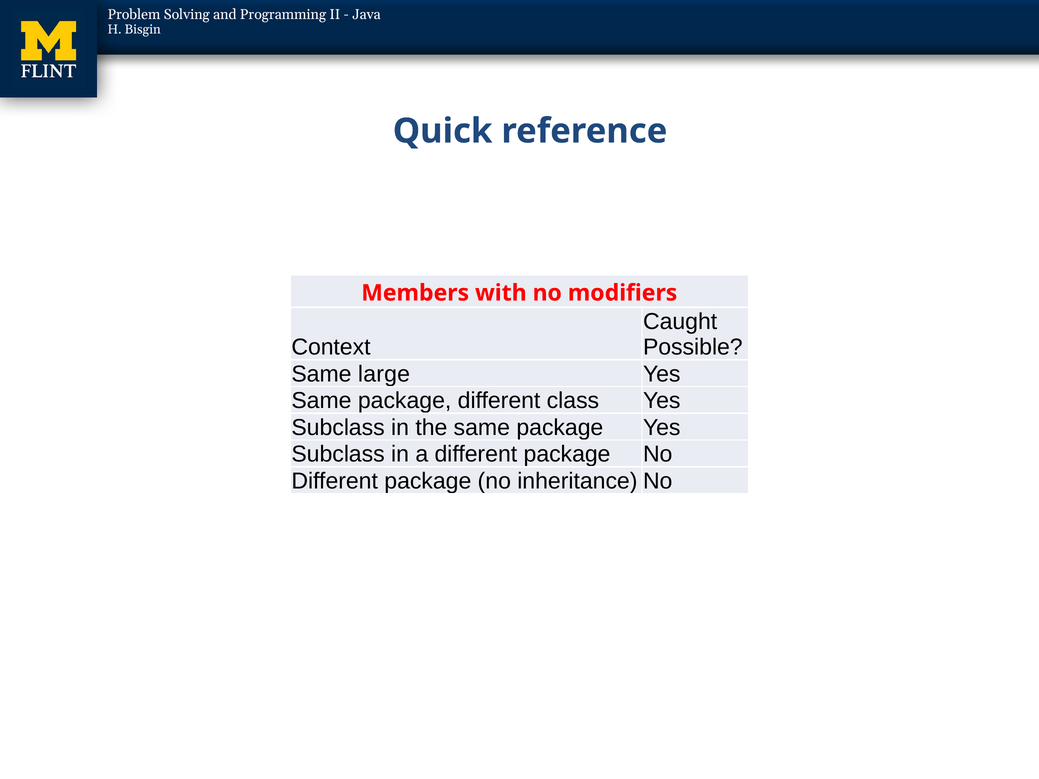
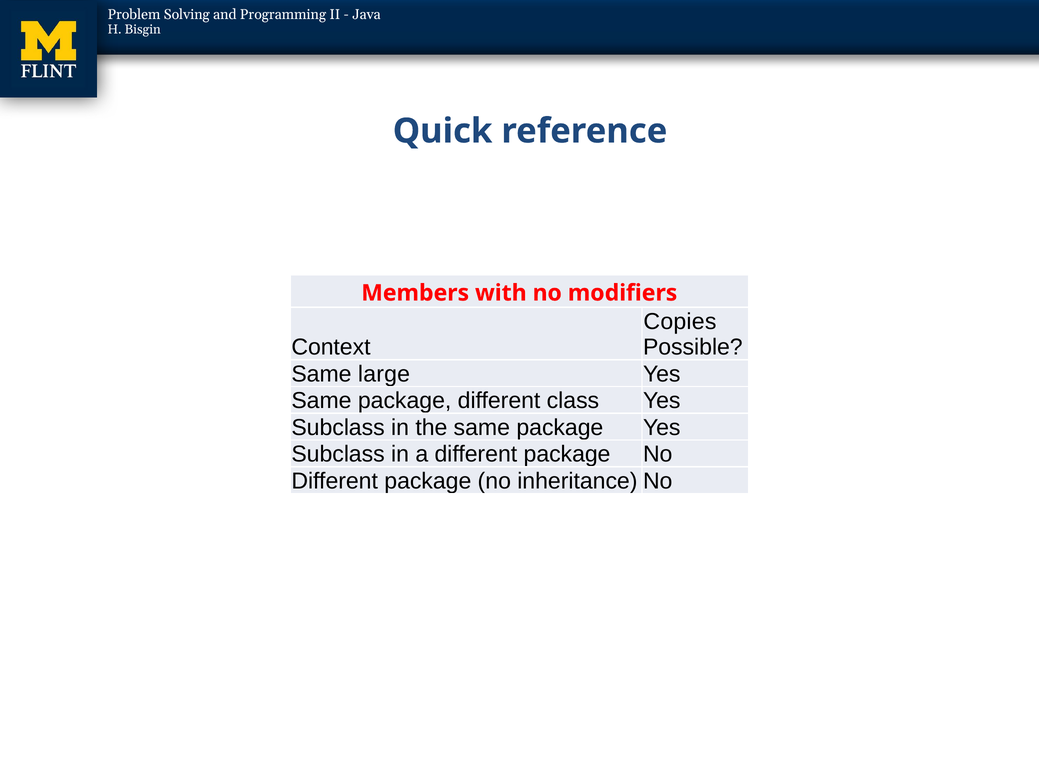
Caught: Caught -> Copies
